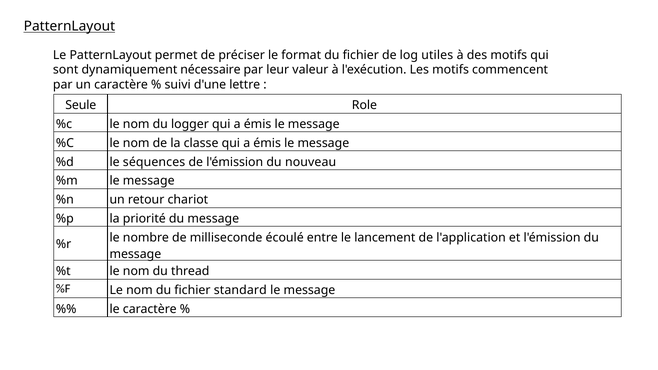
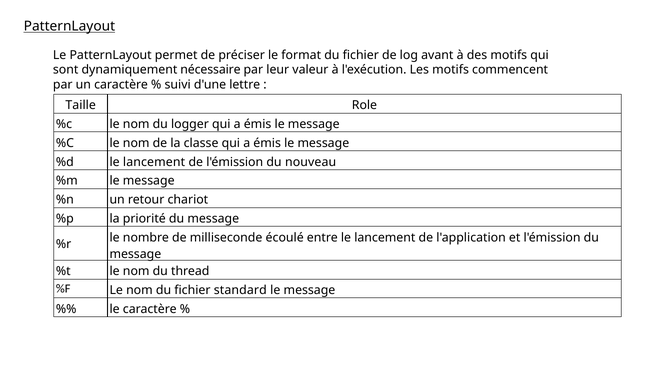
utiles: utiles -> avant
Seule: Seule -> Taille
%d le séquences: séquences -> lancement
